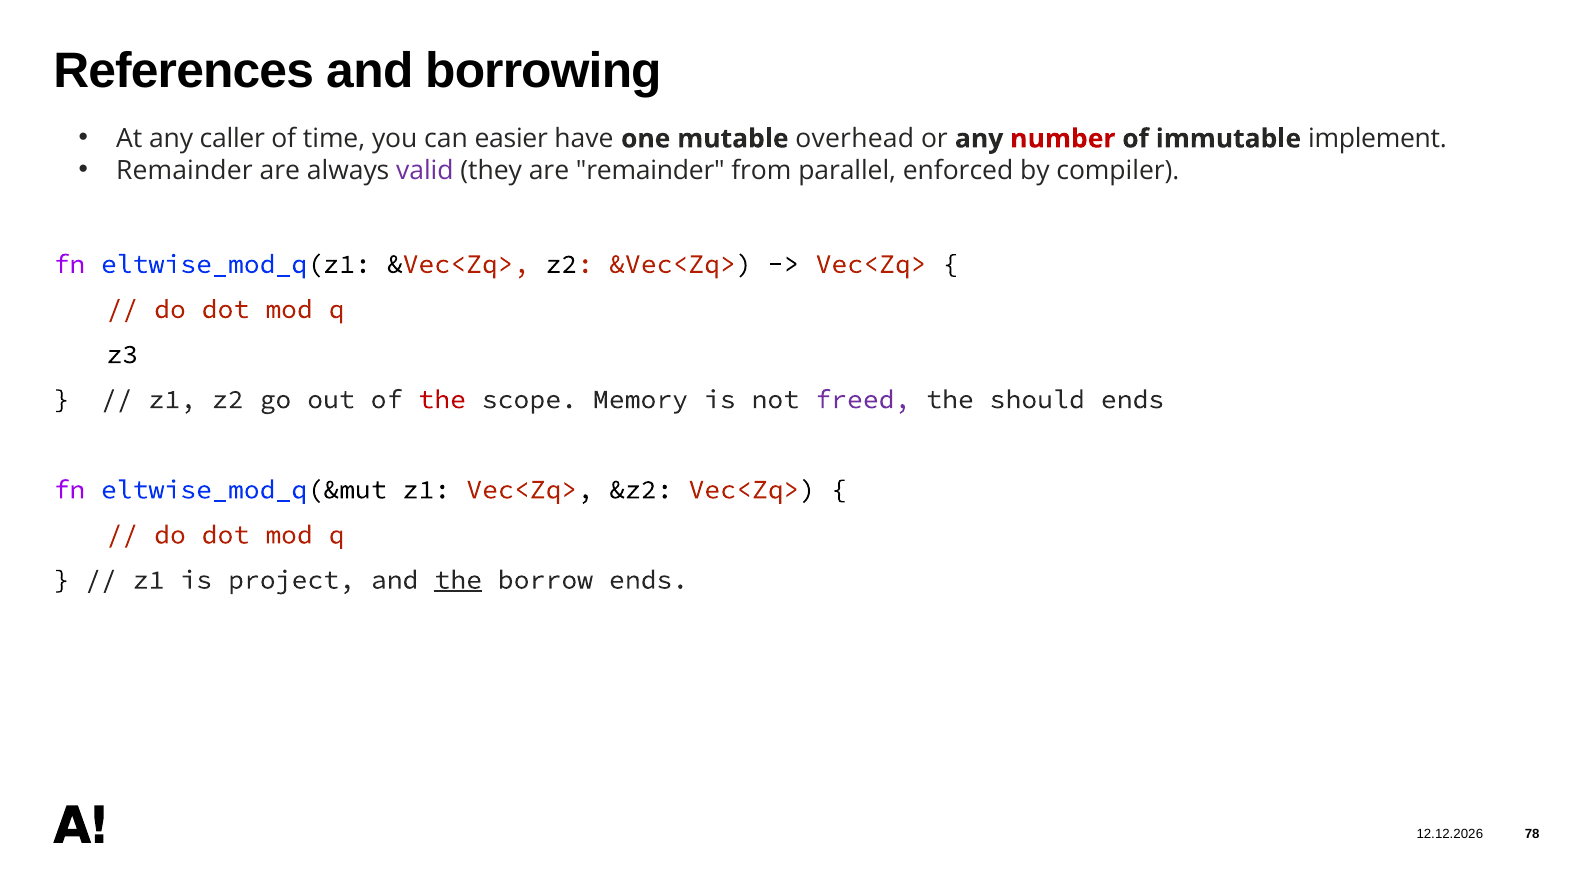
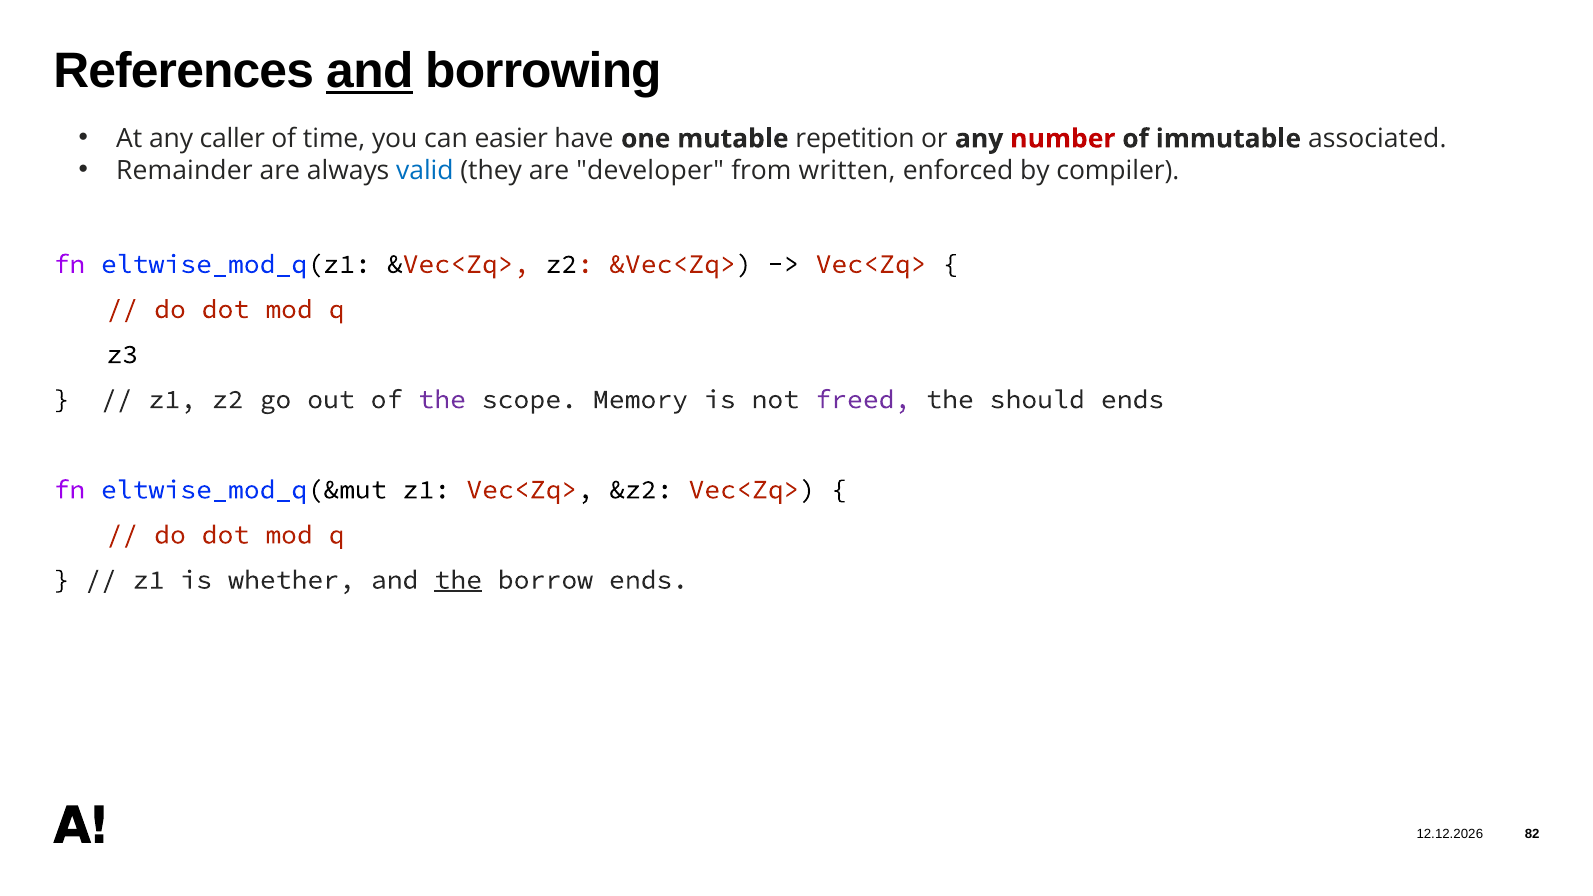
and at (370, 71) underline: none -> present
overhead: overhead -> repetition
implement: implement -> associated
valid colour: purple -> blue
are remainder: remainder -> developer
parallel: parallel -> written
the at (442, 399) colour: red -> purple
project: project -> whether
78: 78 -> 82
